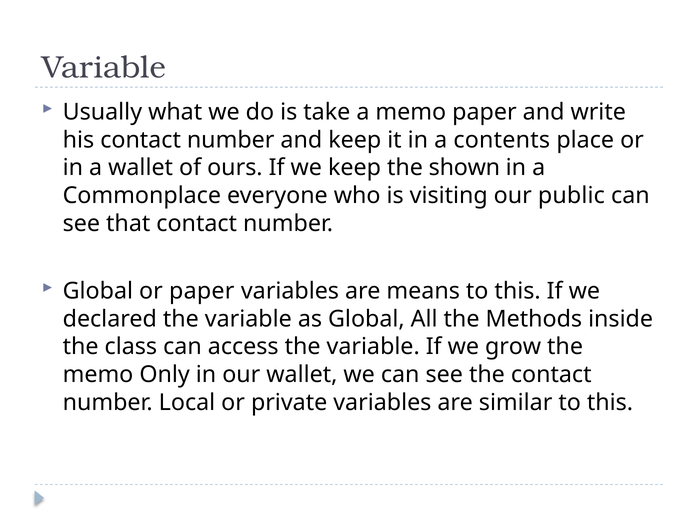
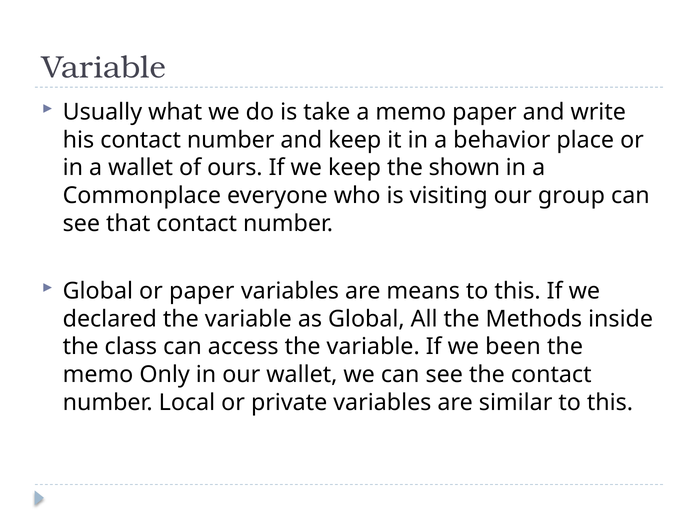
contents: contents -> behavior
public: public -> group
grow: grow -> been
